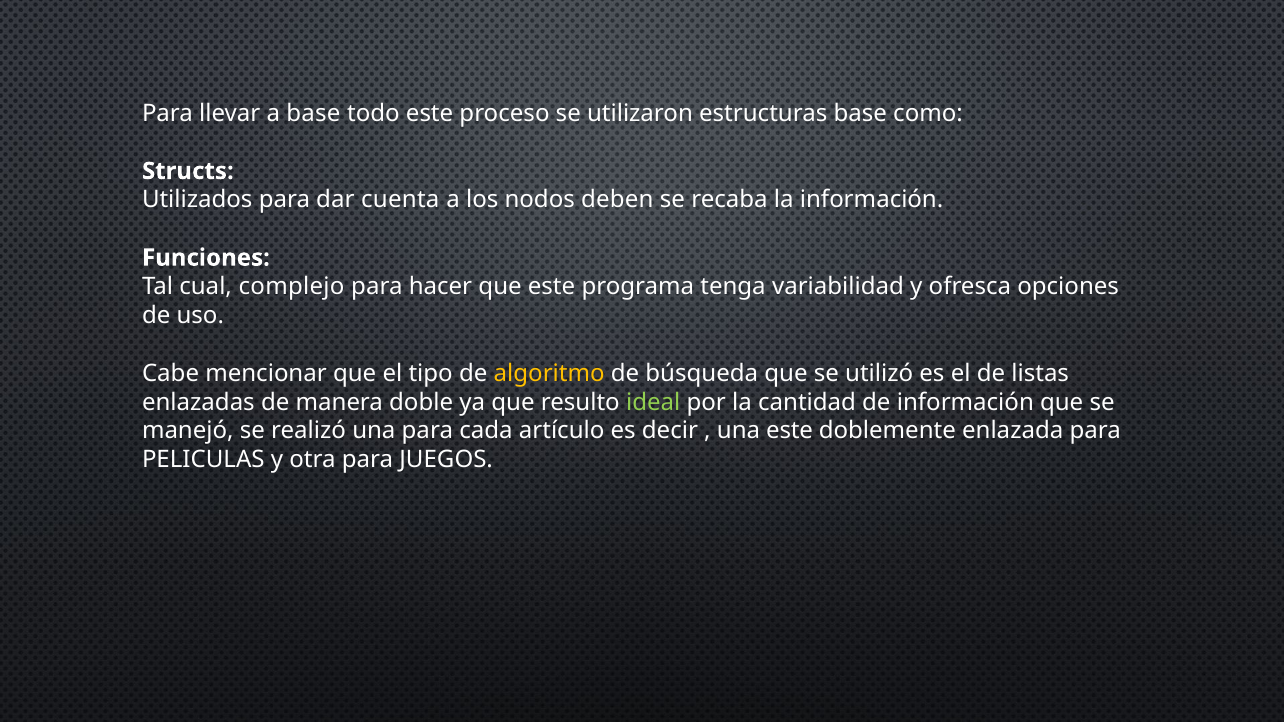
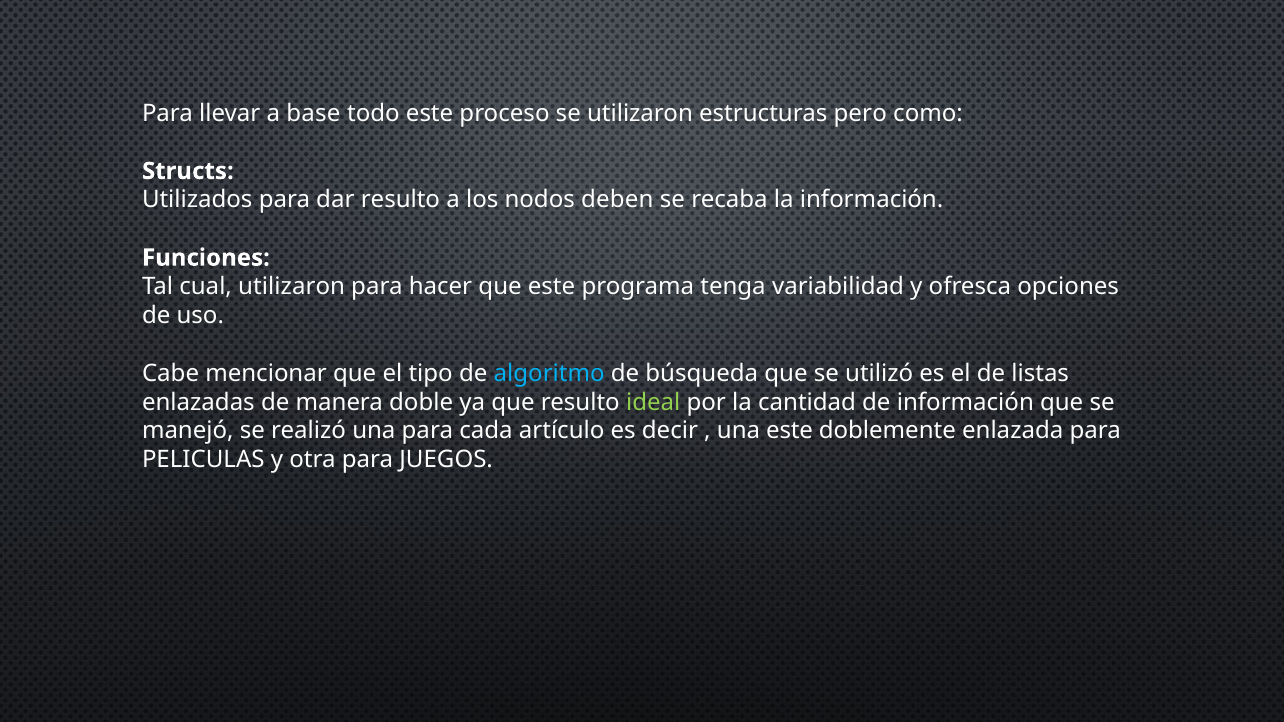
estructuras base: base -> pero
dar cuenta: cuenta -> resulto
cual complejo: complejo -> utilizaron
algoritmo colour: yellow -> light blue
